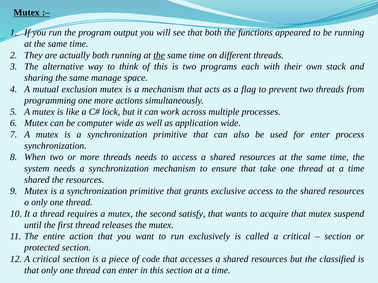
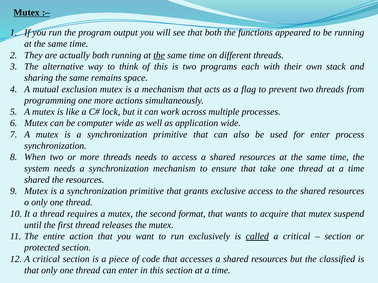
manage: manage -> remains
satisfy: satisfy -> format
called underline: none -> present
